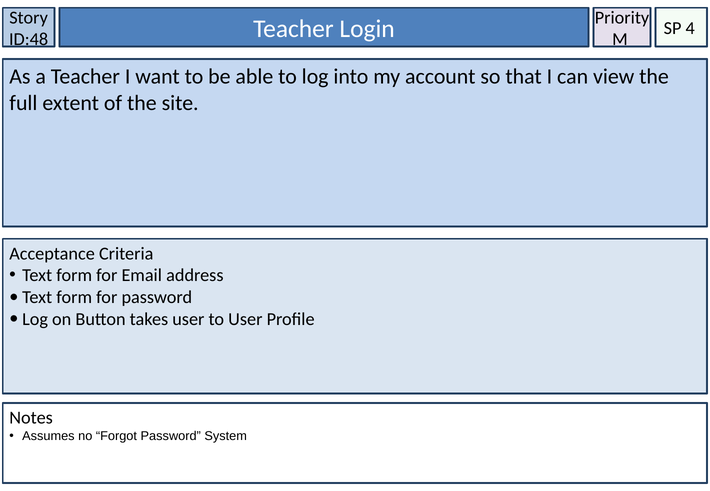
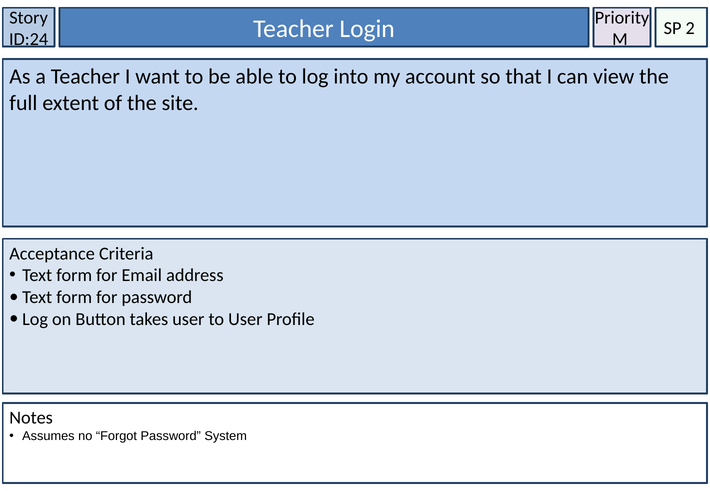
4: 4 -> 2
ID:48: ID:48 -> ID:24
